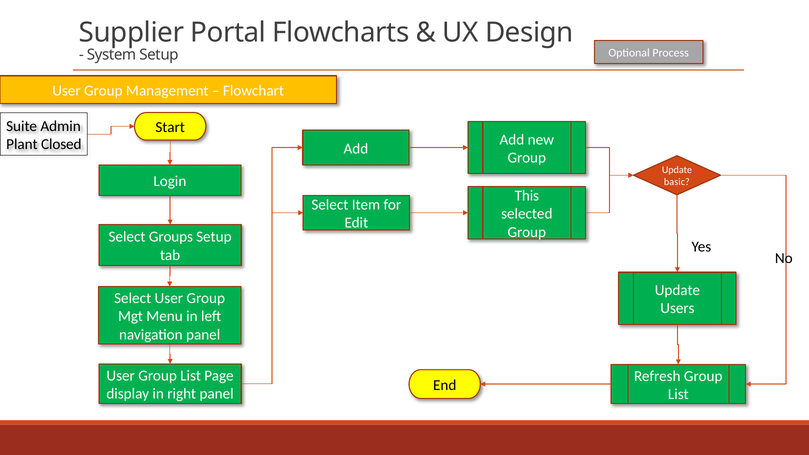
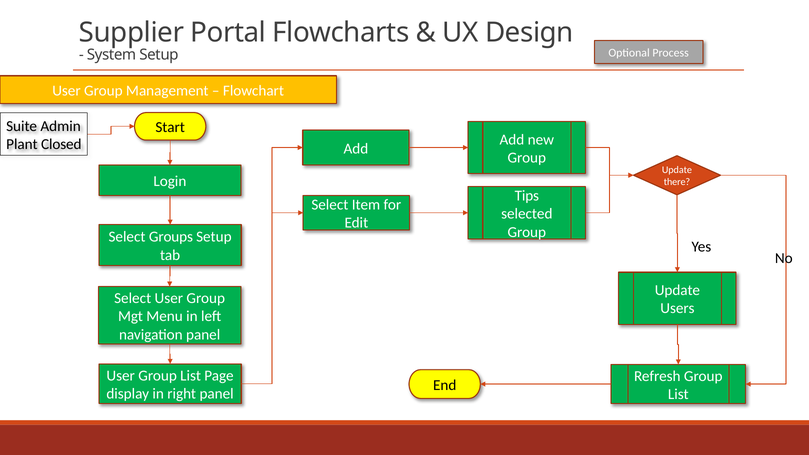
basic: basic -> there
This: This -> Tips
